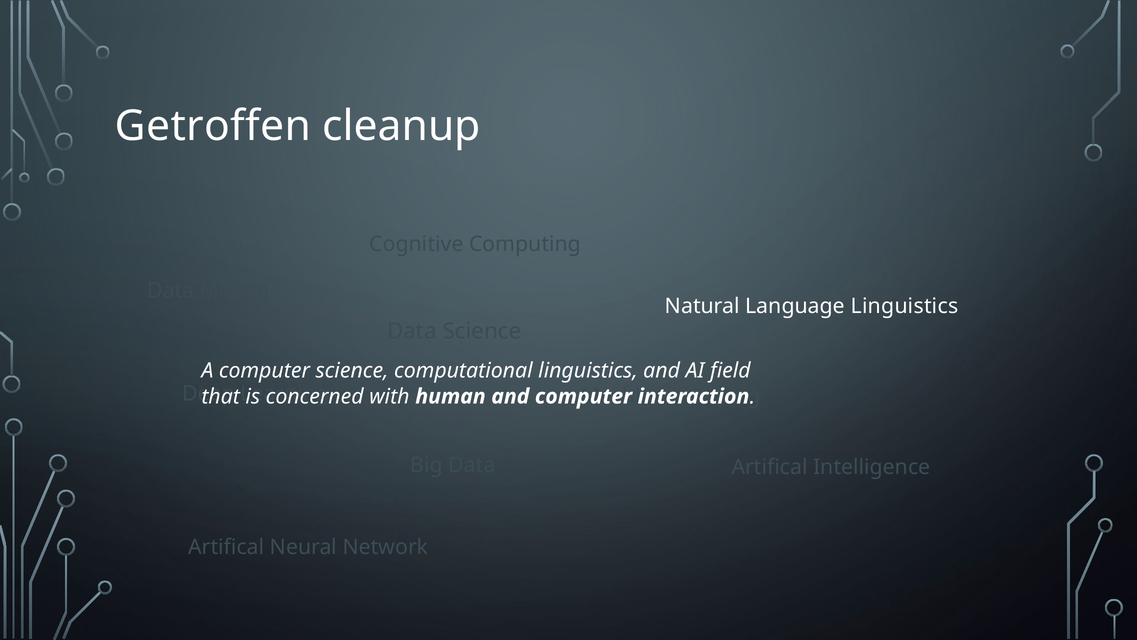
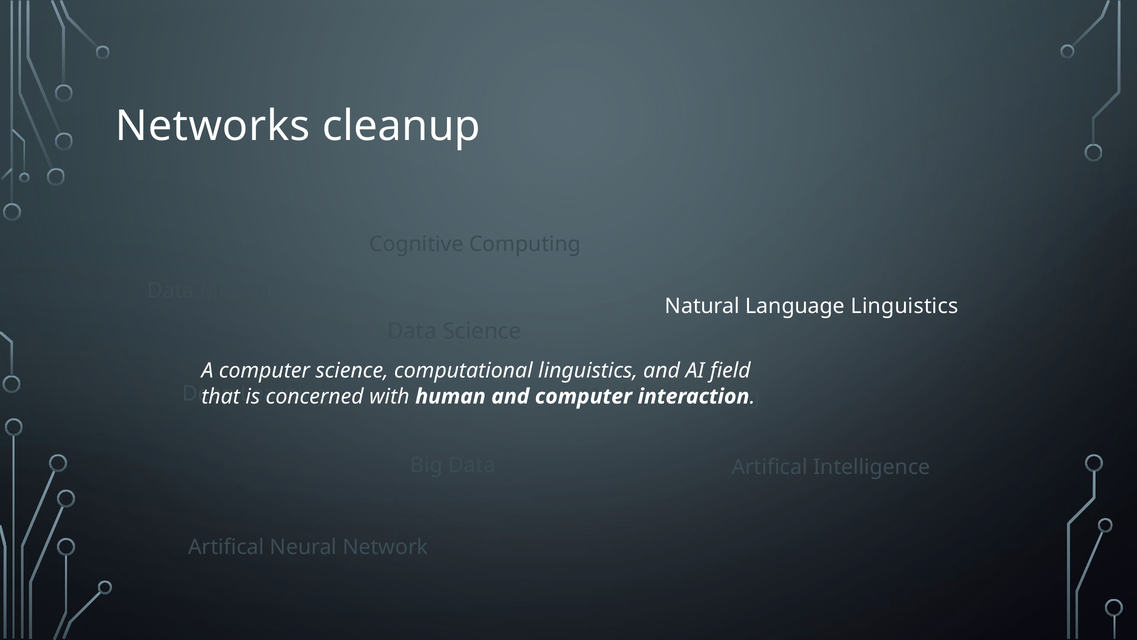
Getroffen: Getroffen -> Networks
